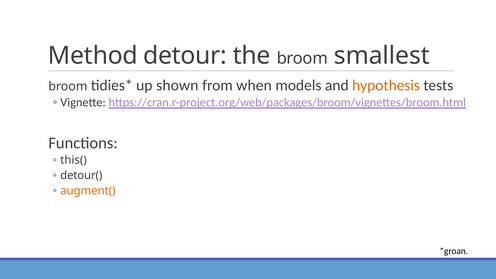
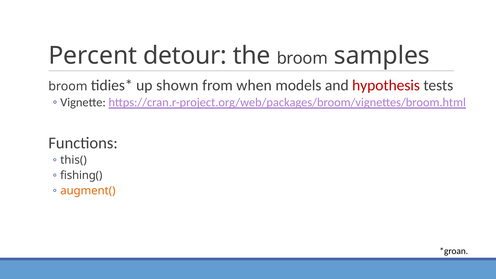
Method: Method -> Percent
smallest: smallest -> samples
hypothesis colour: orange -> red
detour(: detour( -> fishing(
